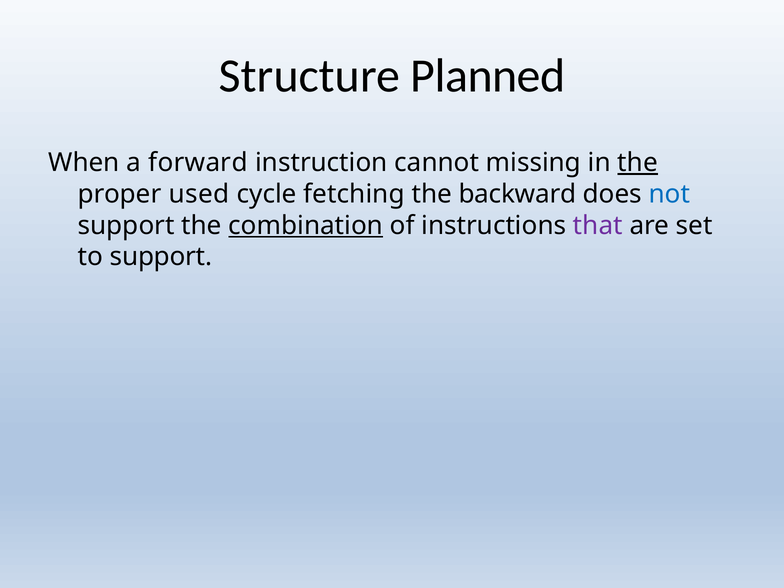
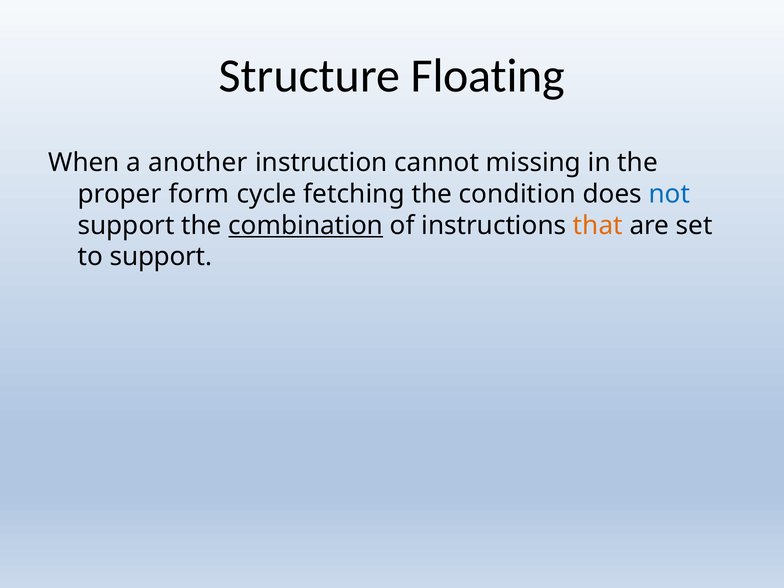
Planned: Planned -> Floating
forward: forward -> another
the at (638, 163) underline: present -> none
used: used -> form
backward: backward -> condition
that colour: purple -> orange
